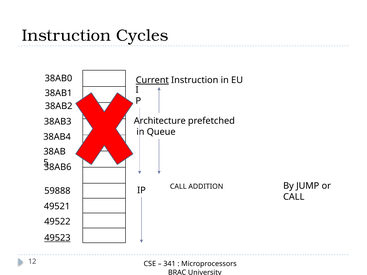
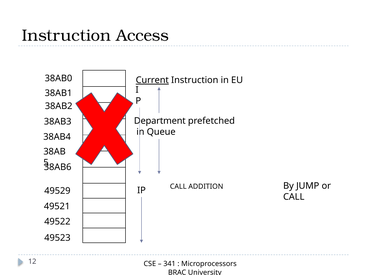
Cycles: Cycles -> Access
Architecture: Architecture -> Department
59888: 59888 -> 49529
49523 underline: present -> none
